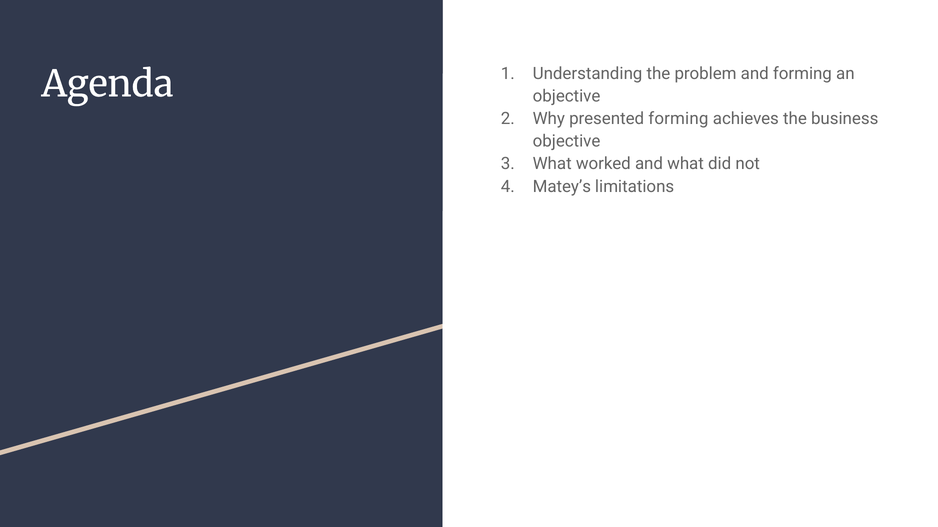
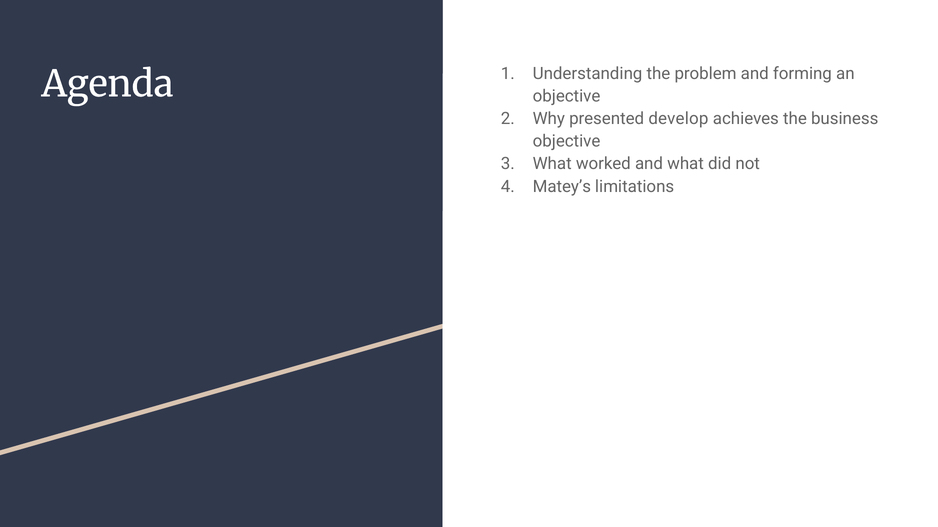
presented forming: forming -> develop
